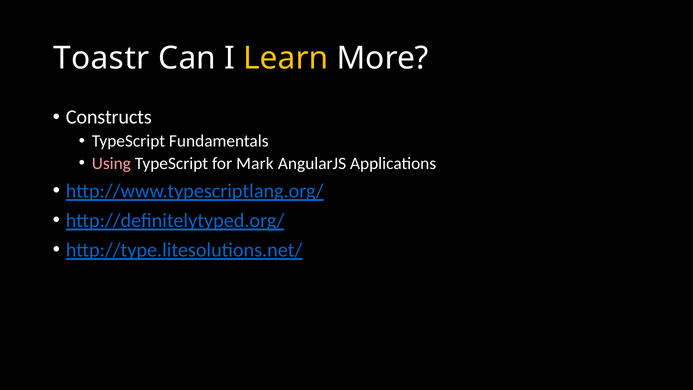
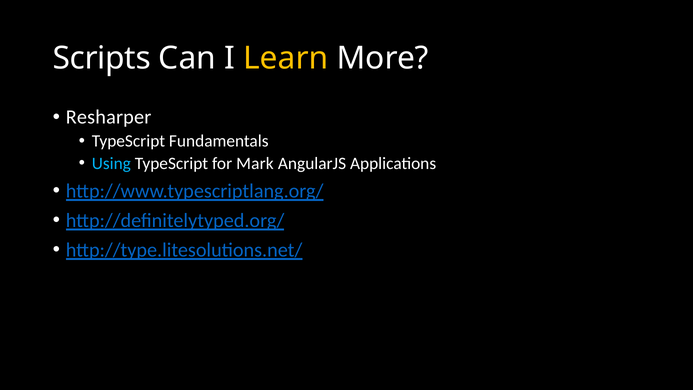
Toastr: Toastr -> Scripts
Constructs: Constructs -> Resharper
Using colour: pink -> light blue
